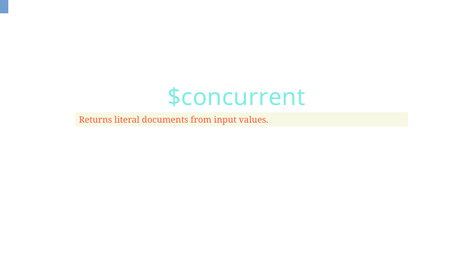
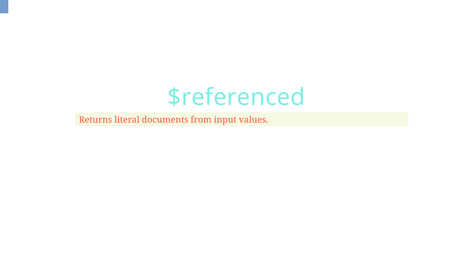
$concurrent: $concurrent -> $referenced
